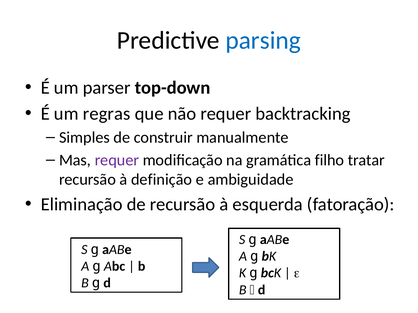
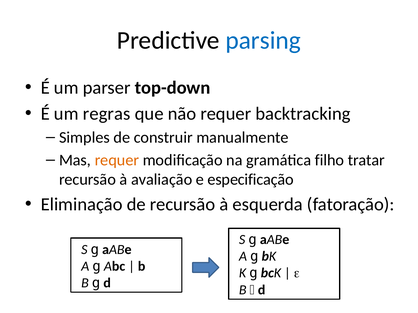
requer at (117, 160) colour: purple -> orange
definição: definição -> avaliação
ambiguidade: ambiguidade -> especificação
